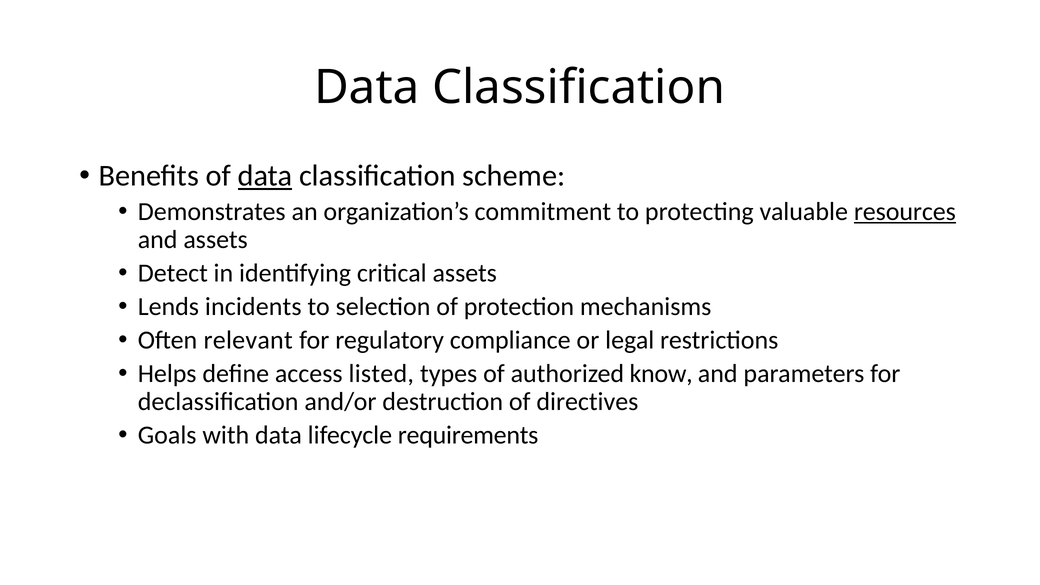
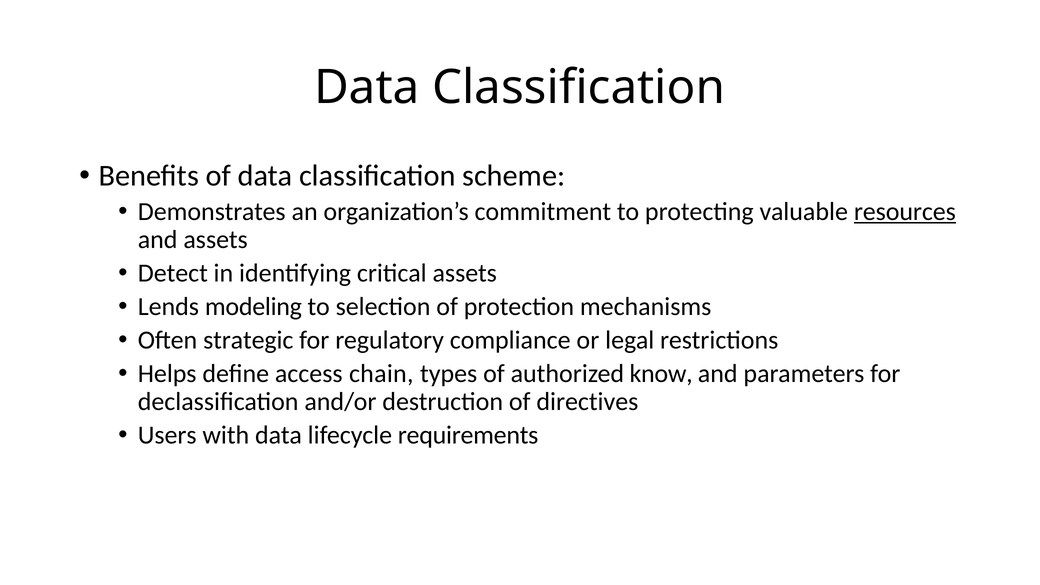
data at (265, 176) underline: present -> none
incidents: incidents -> modeling
relevant: relevant -> strategic
listed: listed -> chain
Goals: Goals -> Users
